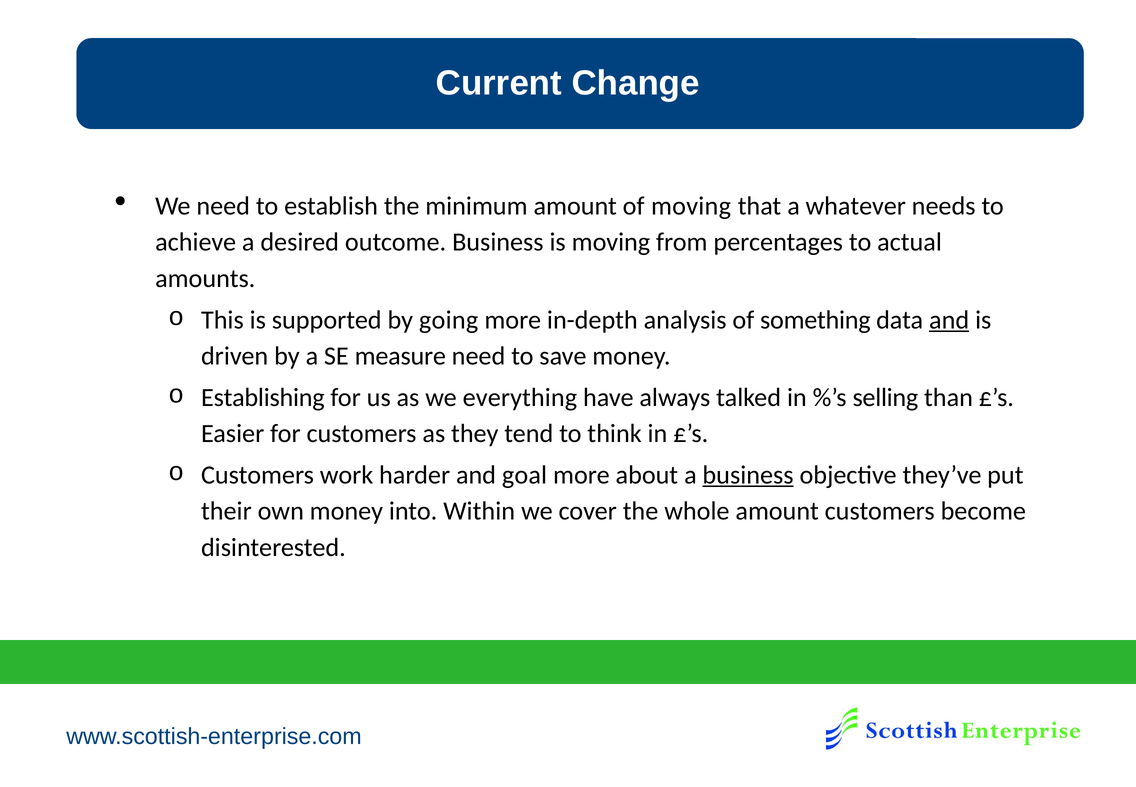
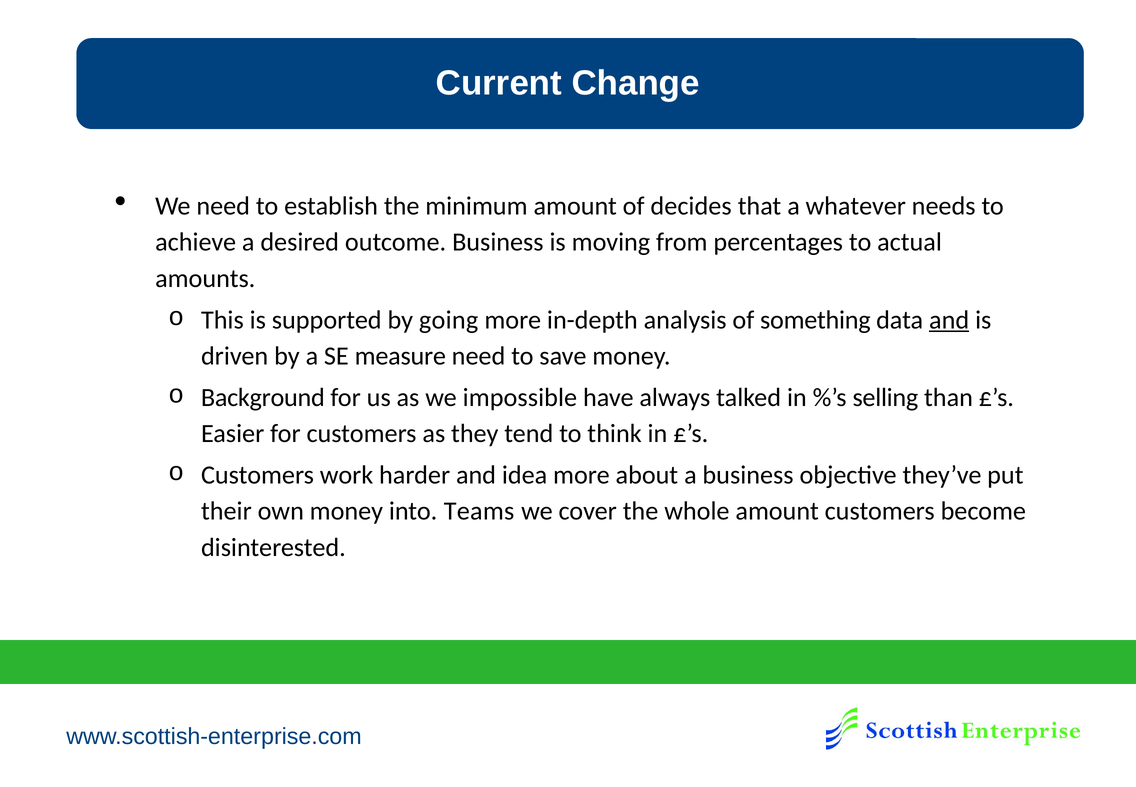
of moving: moving -> decides
Establishing: Establishing -> Background
everything: everything -> impossible
goal: goal -> idea
business at (748, 475) underline: present -> none
Within: Within -> Teams
